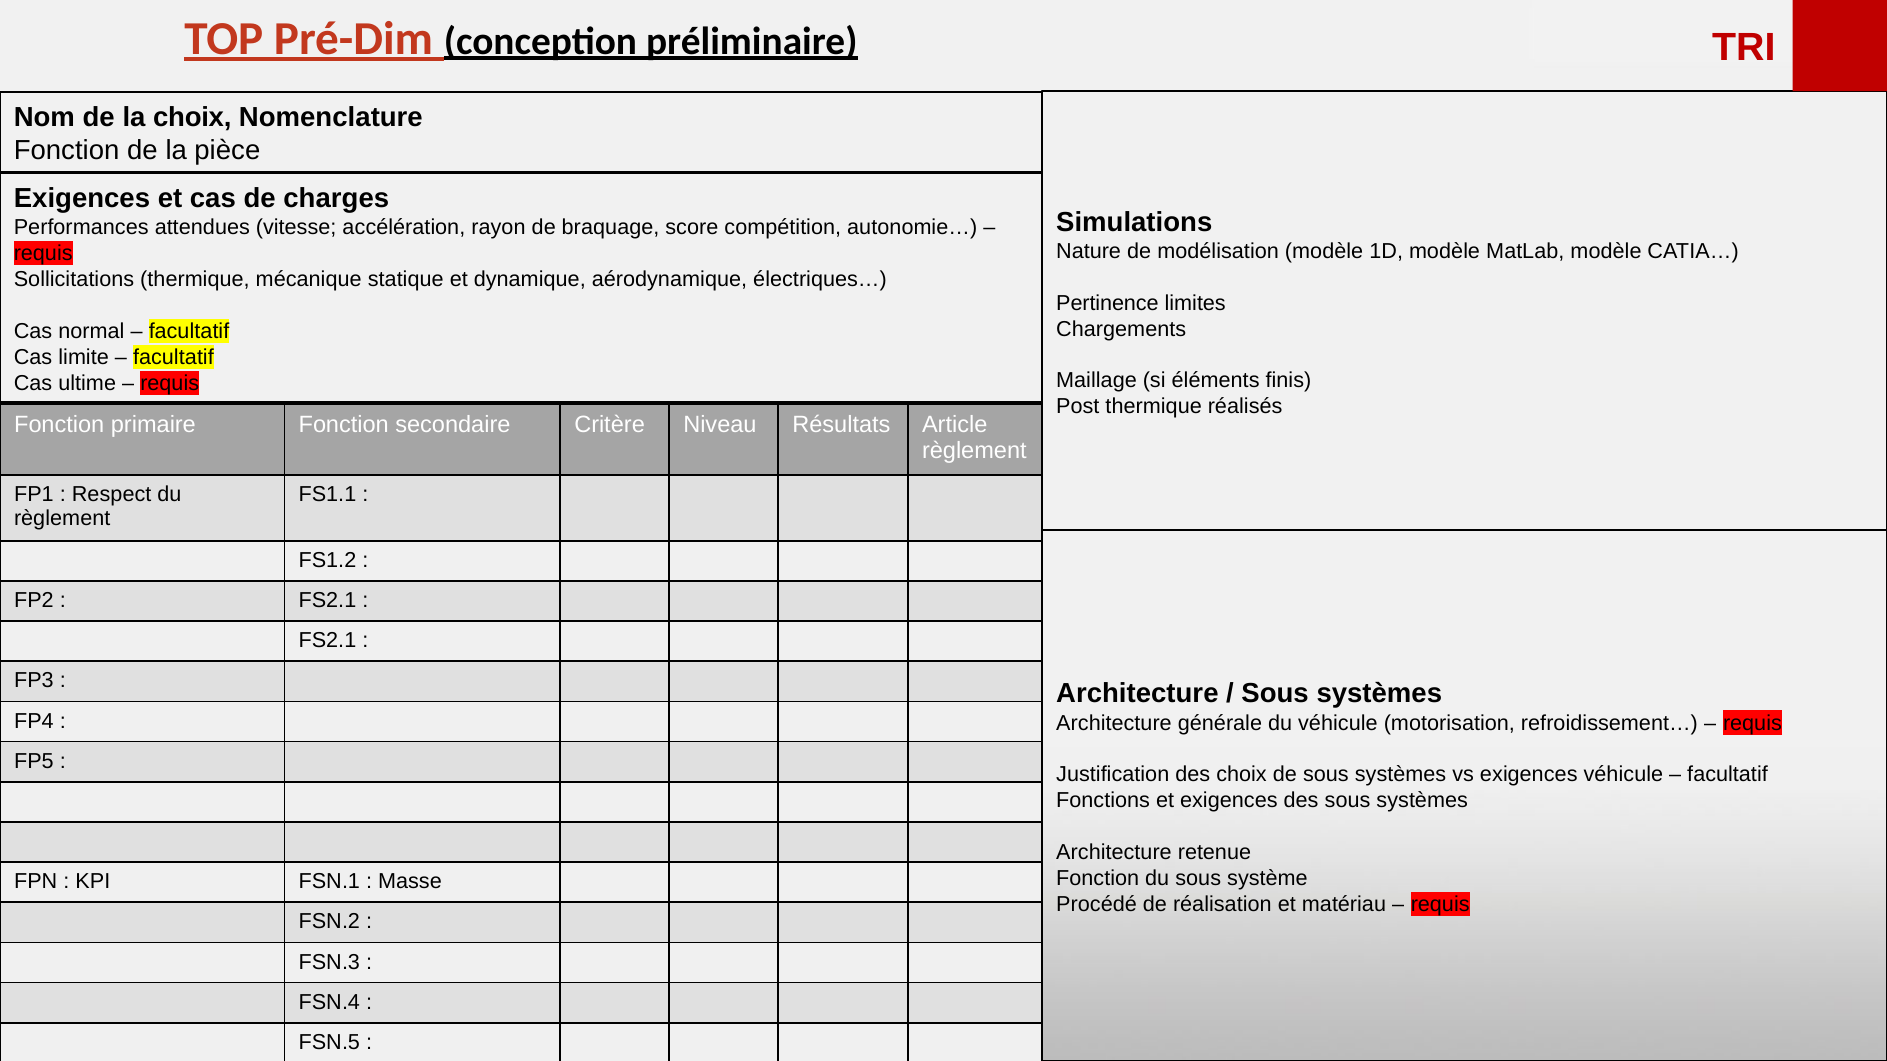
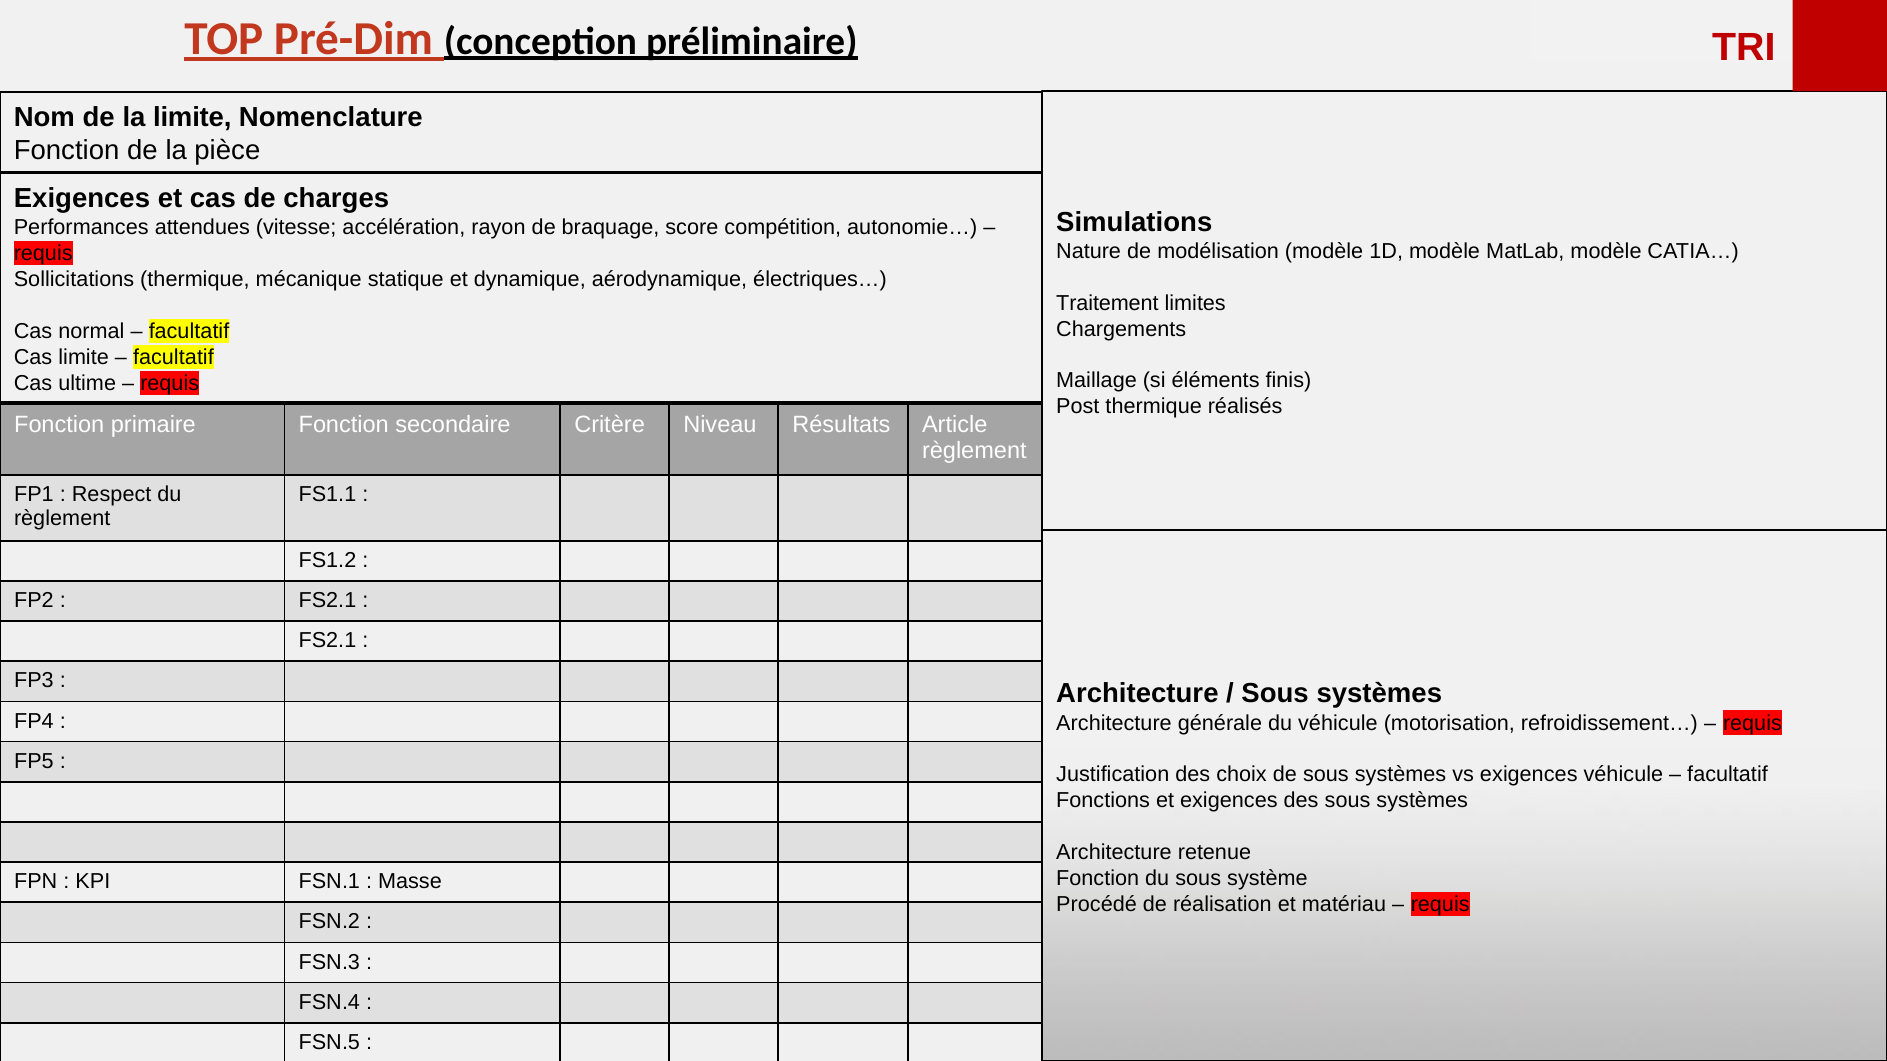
la choix: choix -> limite
Pertinence: Pertinence -> Traitement
